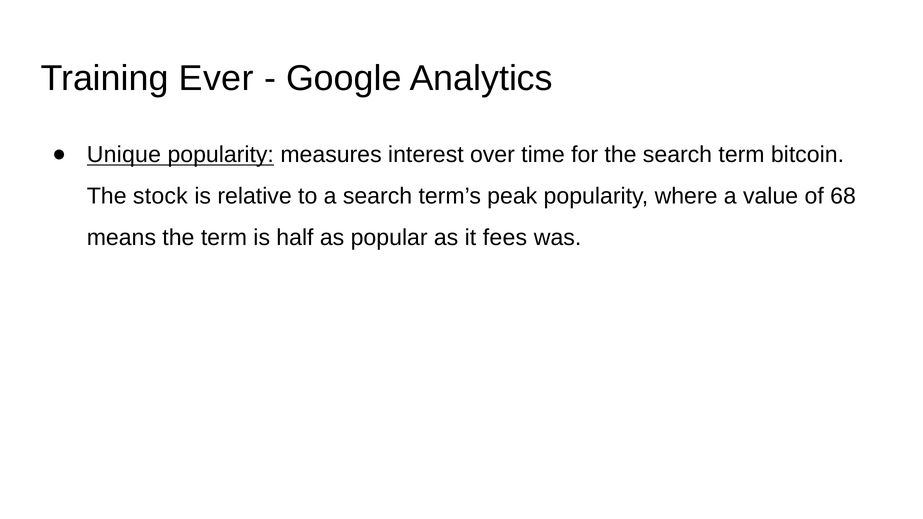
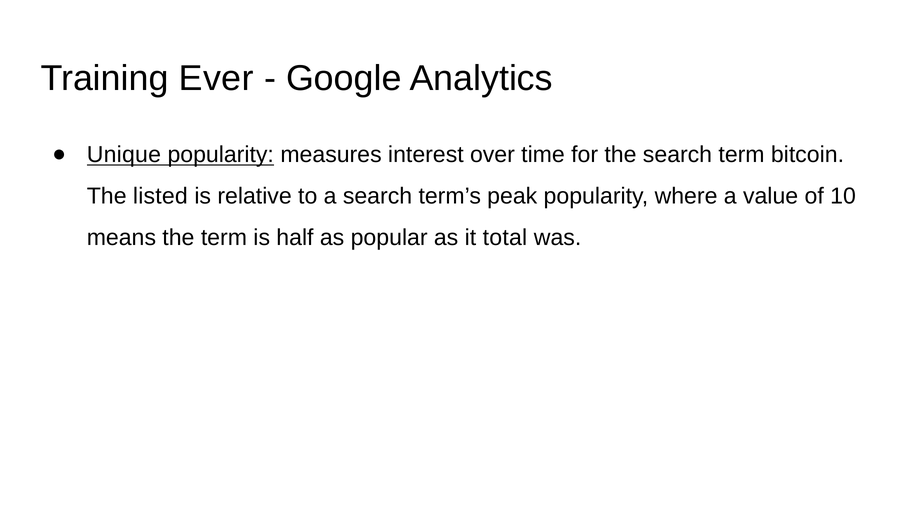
stock: stock -> listed
68: 68 -> 10
fees: fees -> total
